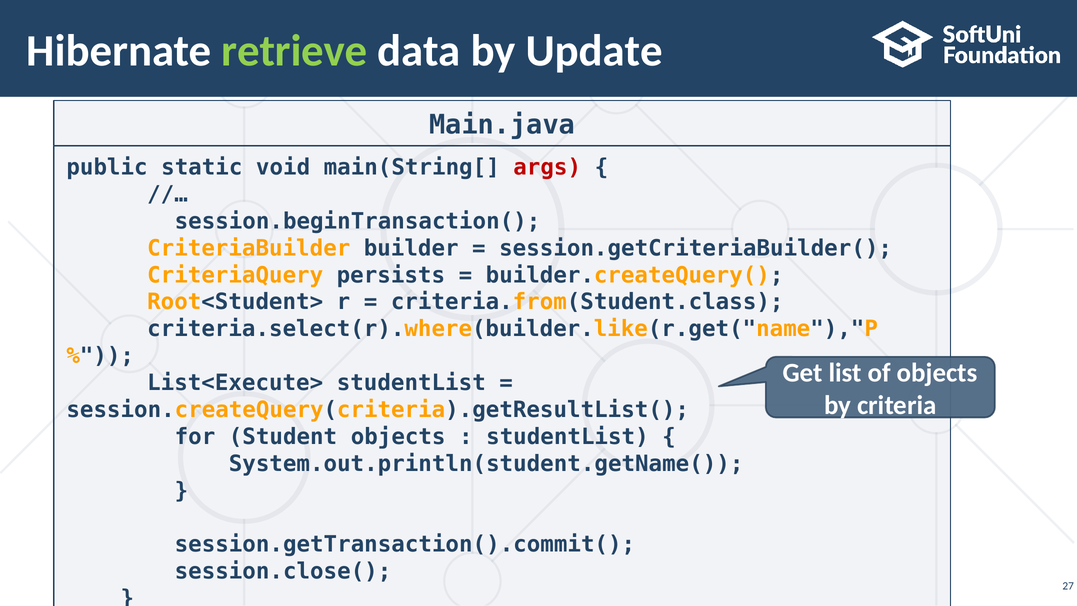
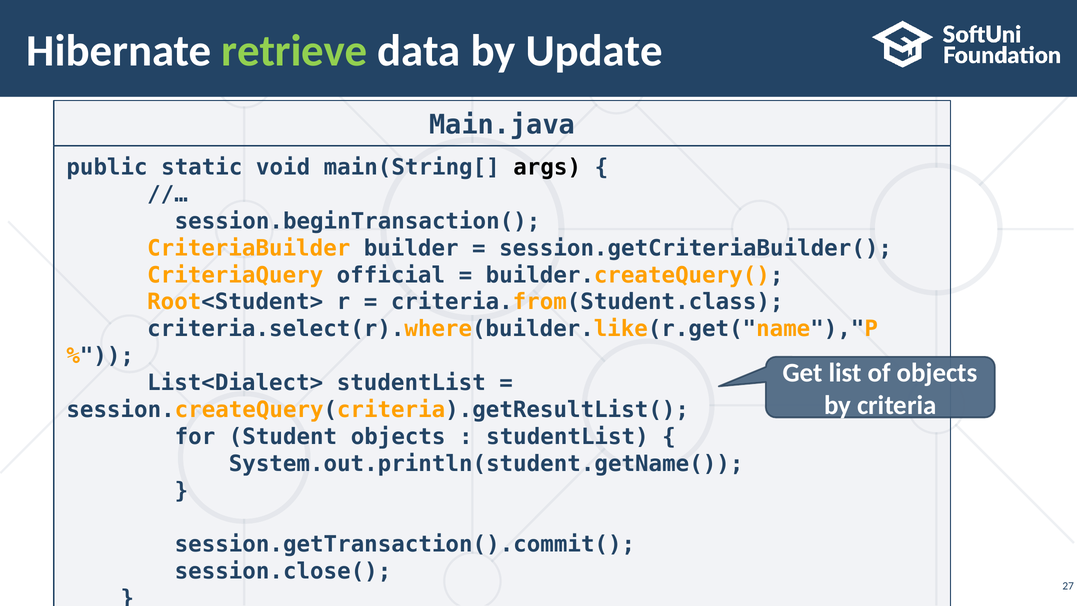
args colour: red -> black
persists: persists -> official
List<Execute>: List<Execute> -> List<Dialect>
